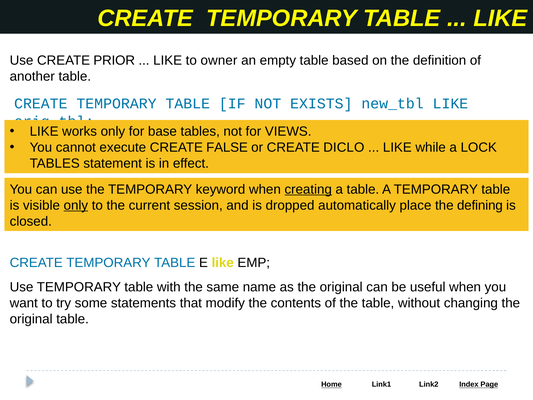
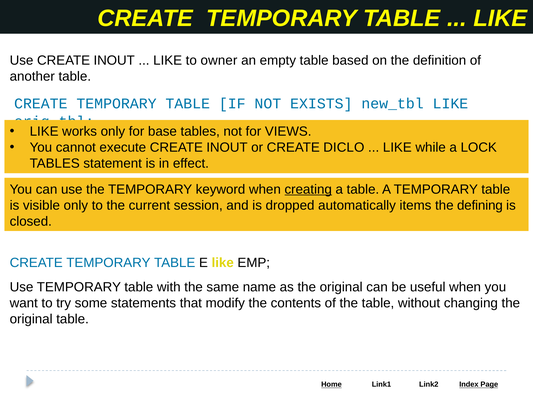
Use CREATE PRIOR: PRIOR -> INOUT
execute CREATE FALSE: FALSE -> INOUT
only at (76, 205) underline: present -> none
place: place -> items
